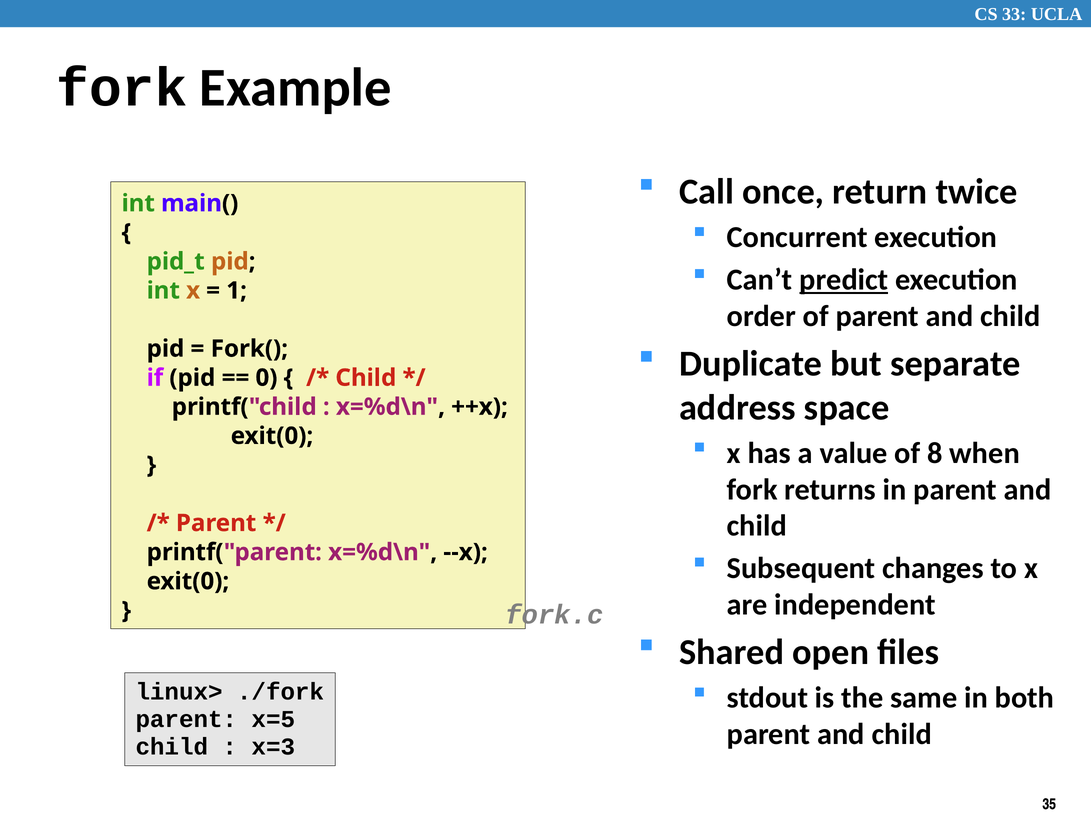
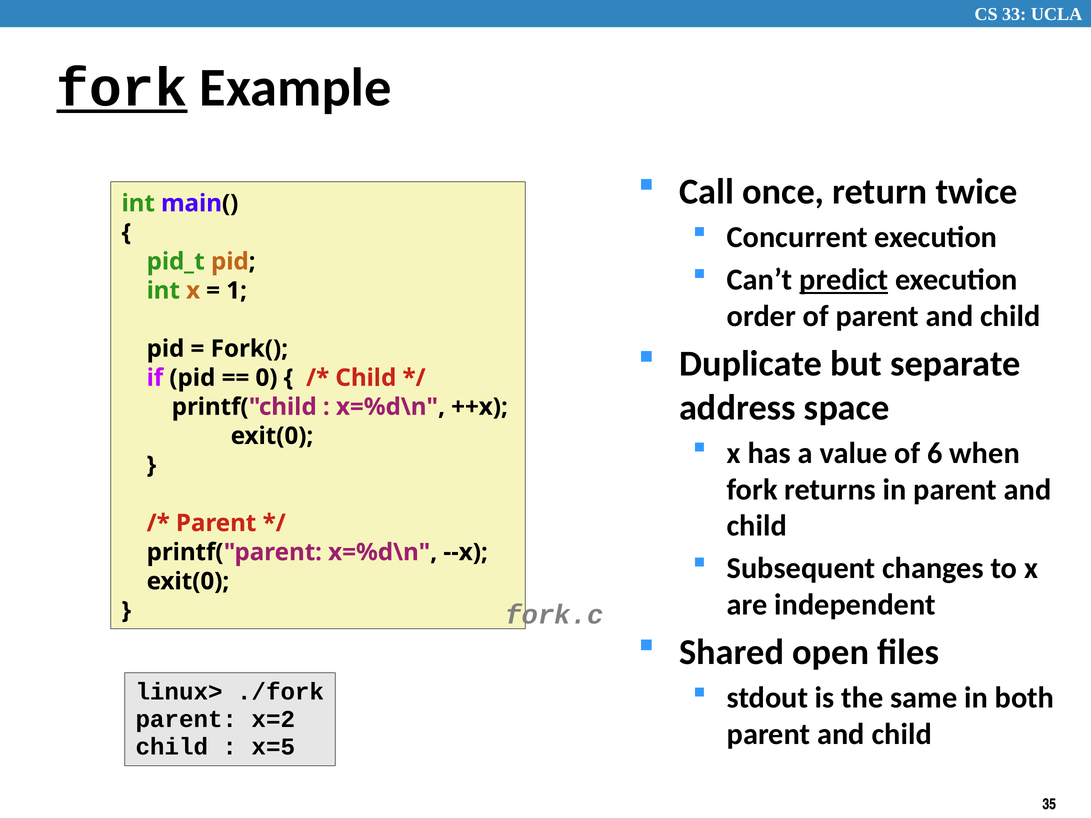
fork at (122, 88) underline: none -> present
8: 8 -> 6
x=5: x=5 -> x=2
x=3: x=3 -> x=5
